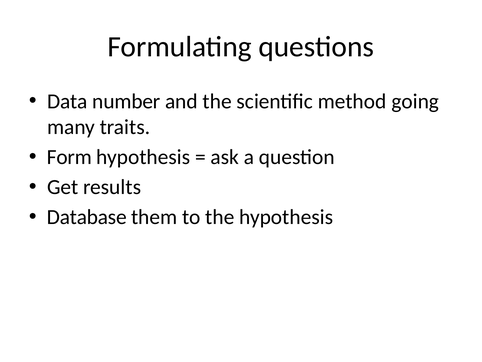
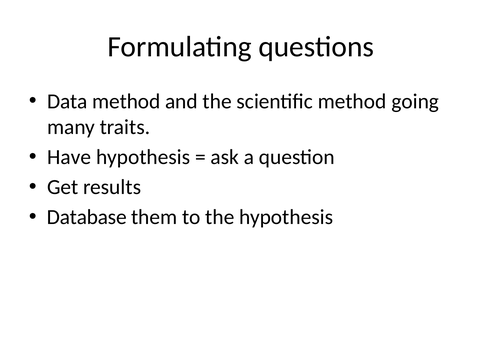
Data number: number -> method
Form: Form -> Have
